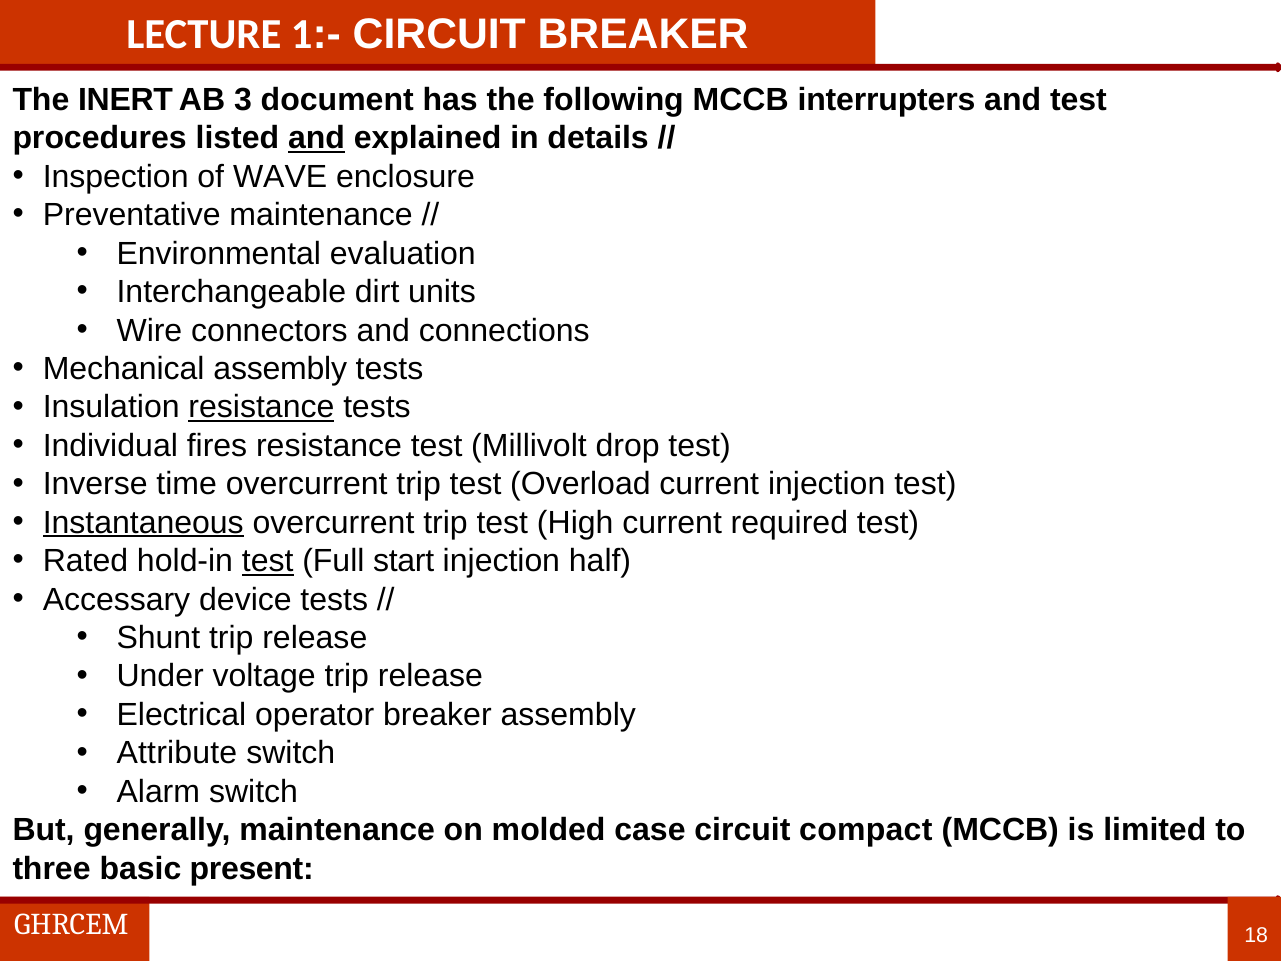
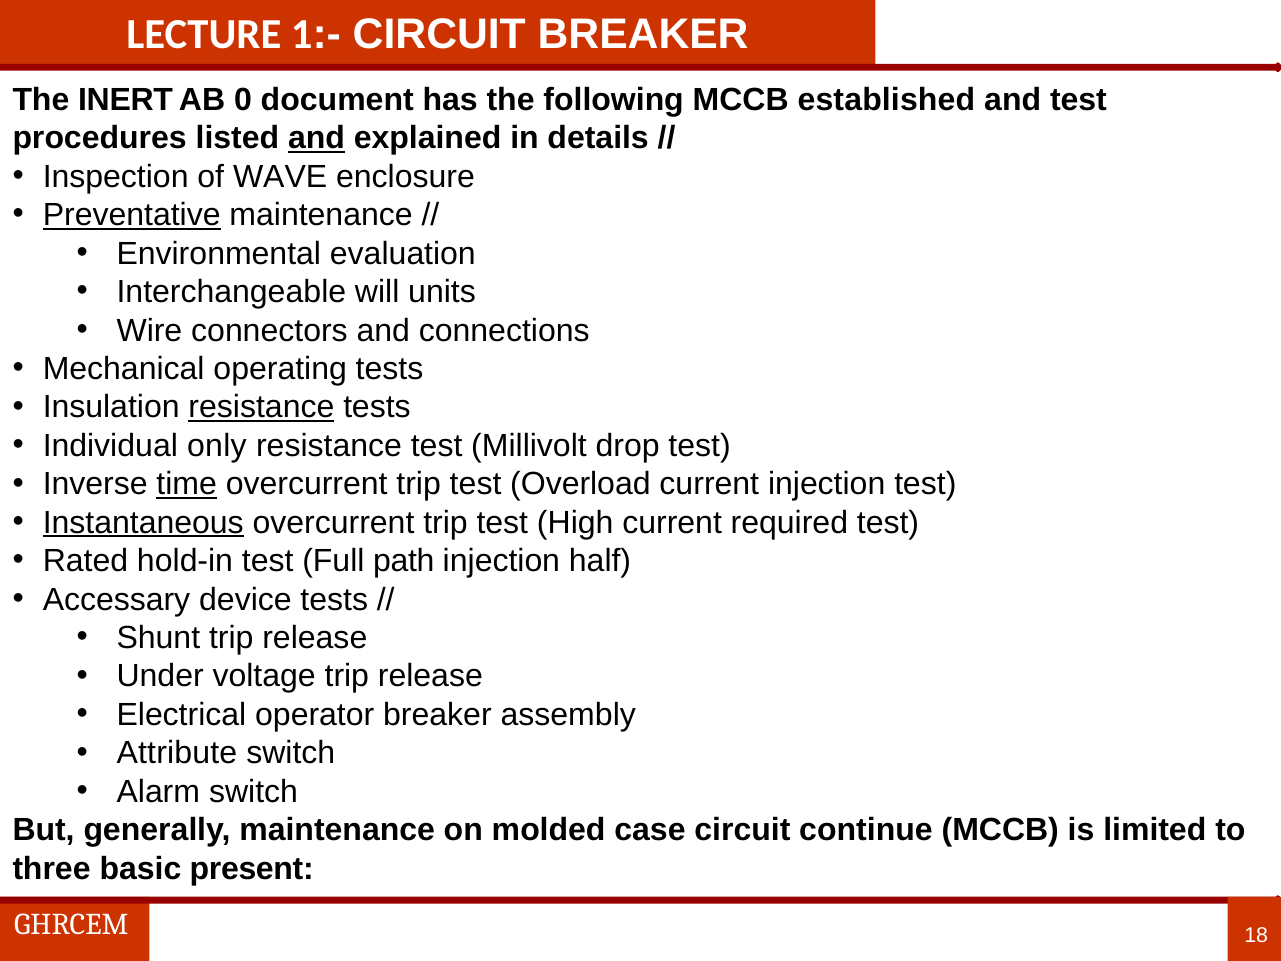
3: 3 -> 0
interrupters: interrupters -> established
Preventative underline: none -> present
dirt: dirt -> will
Mechanical assembly: assembly -> operating
fires: fires -> only
time underline: none -> present
test at (268, 561) underline: present -> none
start: start -> path
compact: compact -> continue
